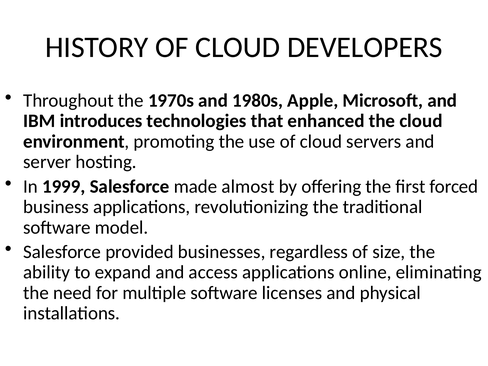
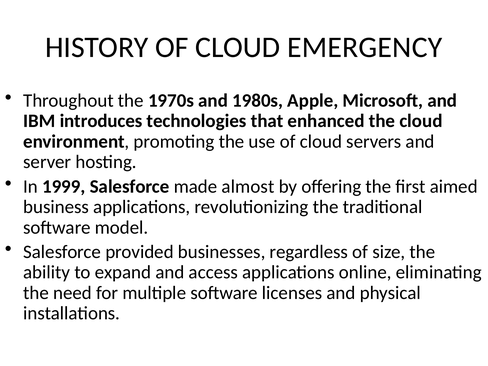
DEVELOPERS: DEVELOPERS -> EMERGENCY
forced: forced -> aimed
